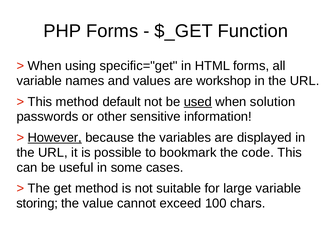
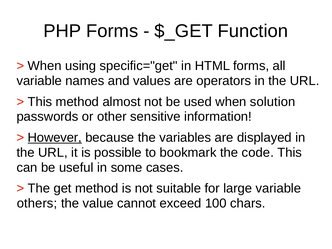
workshop: workshop -> operators
default: default -> almost
used underline: present -> none
storing: storing -> others
